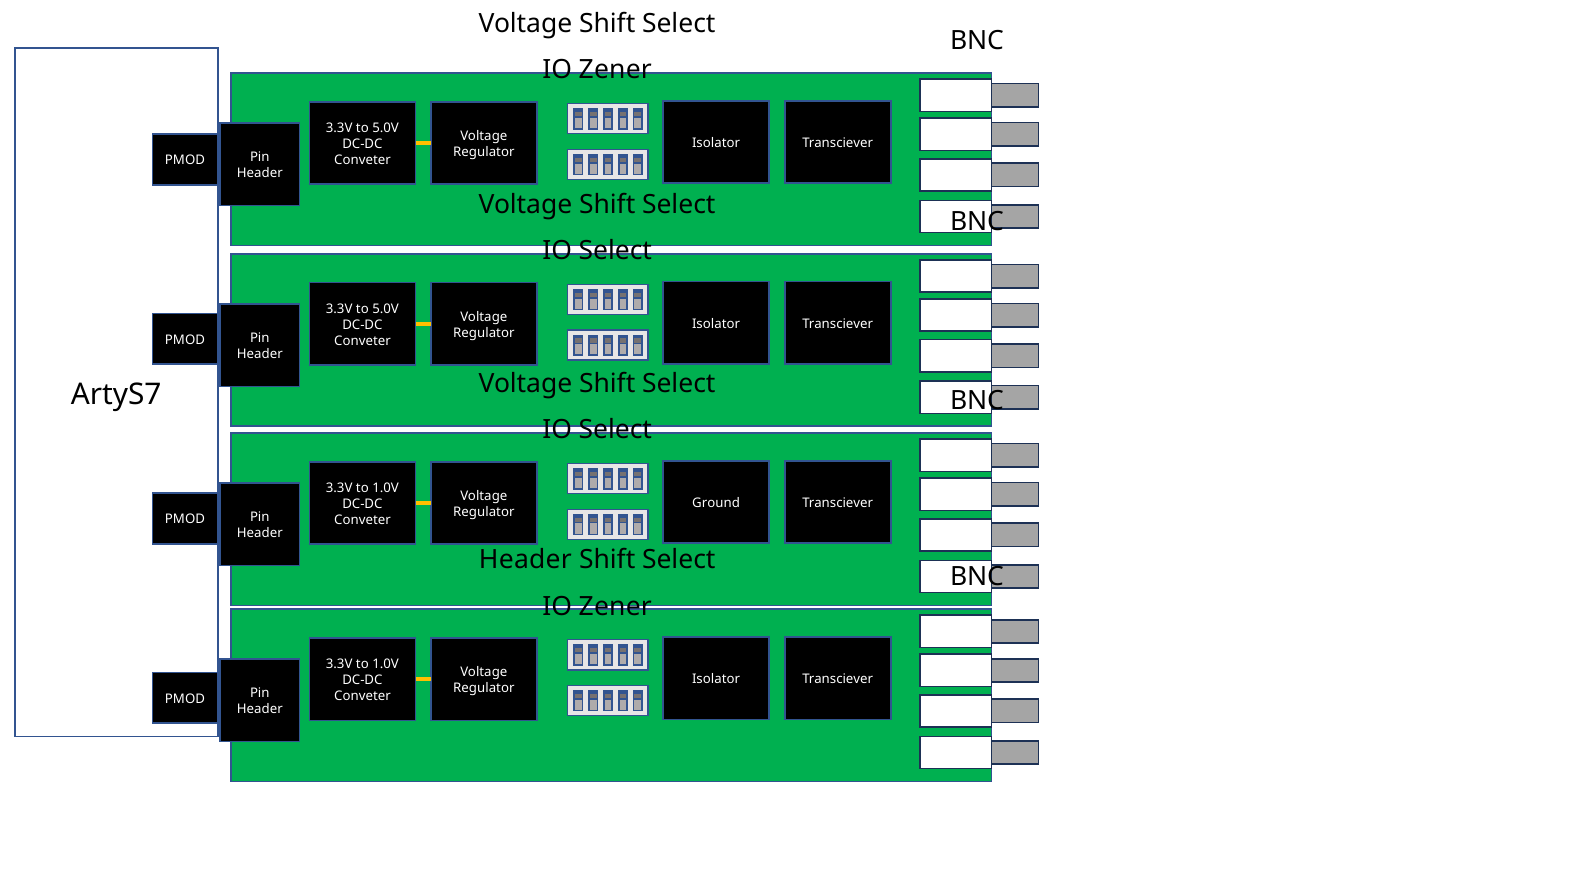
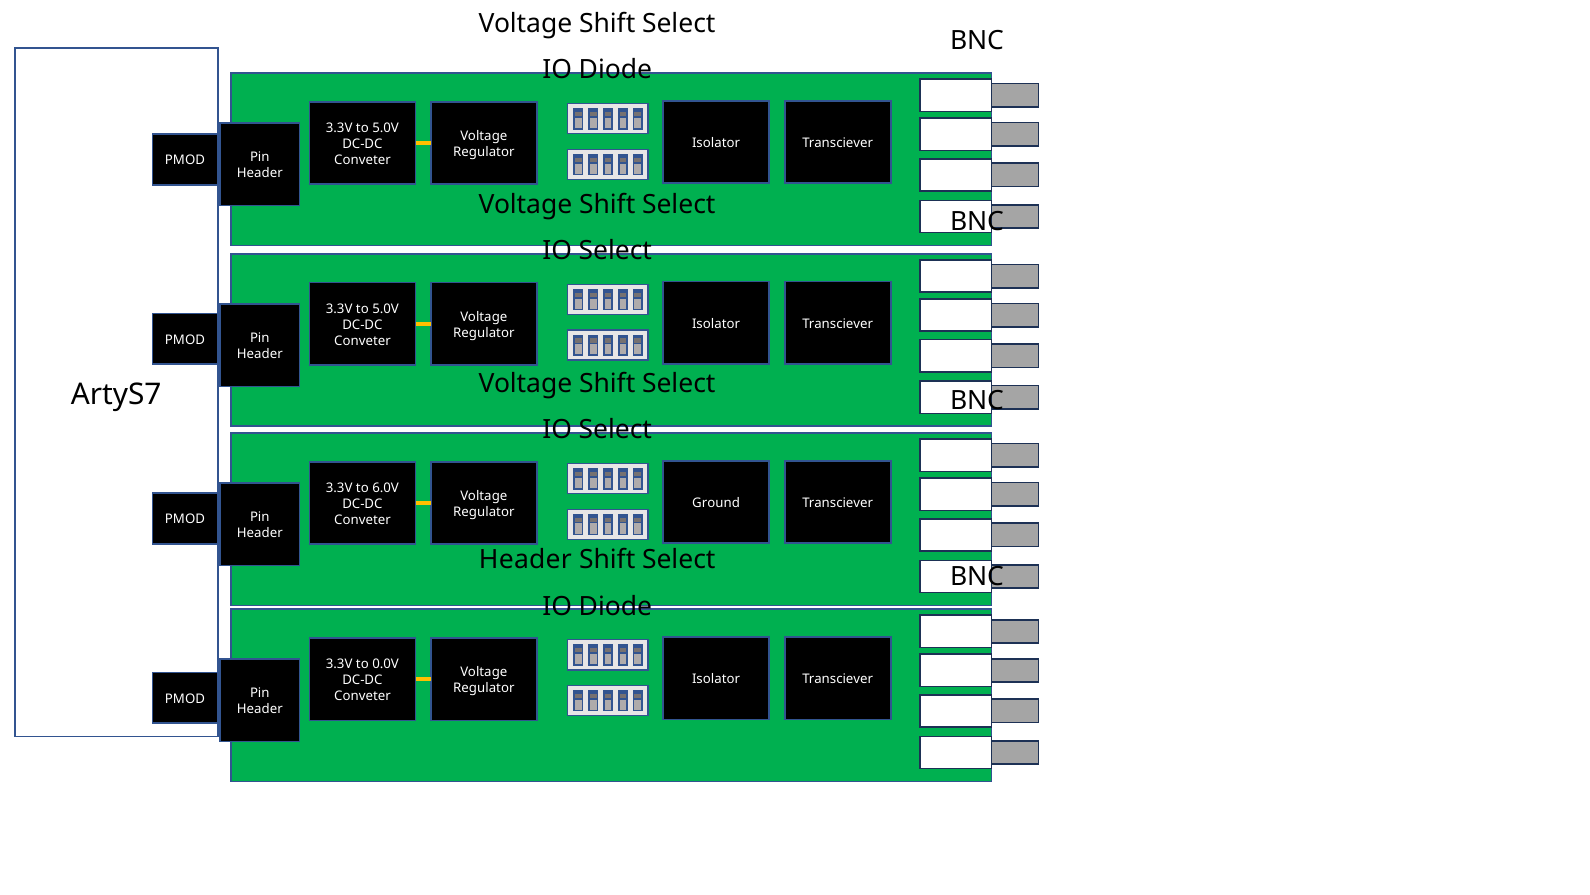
Zener at (615, 70): Zener -> Diode
1.0V at (386, 488): 1.0V -> 6.0V
Zener at (615, 606): Zener -> Diode
1.0V at (386, 664): 1.0V -> 0.0V
